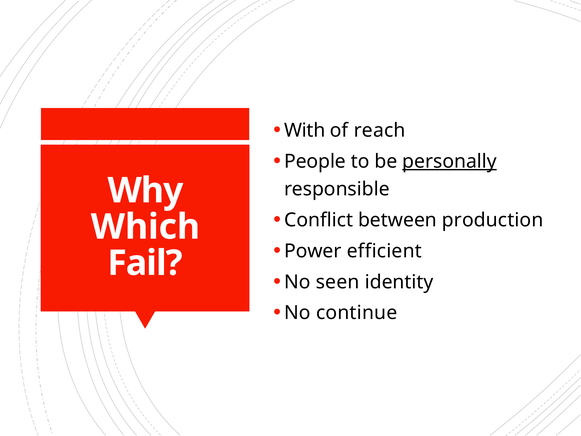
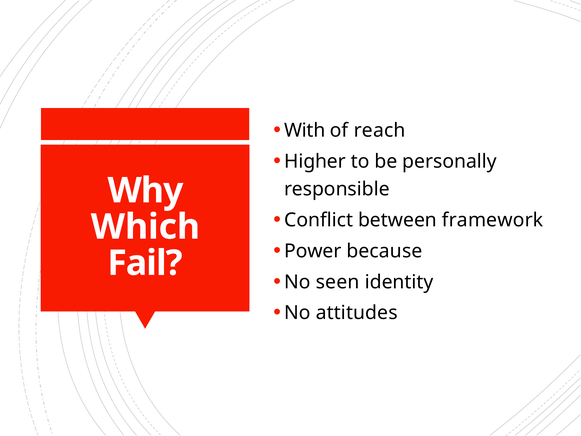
People: People -> Higher
personally underline: present -> none
production: production -> framework
efficient: efficient -> because
continue: continue -> attitudes
